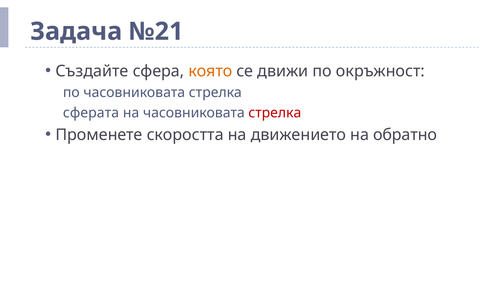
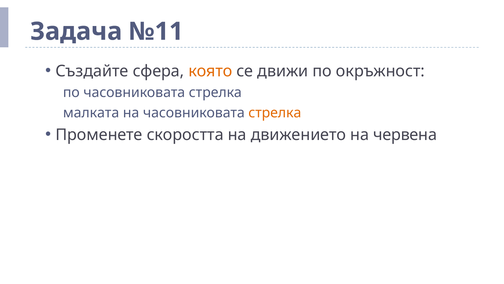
№21: №21 -> №11
сферата: сферата -> малката
стрелка at (275, 113) colour: red -> orange
обратно: обратно -> червена
